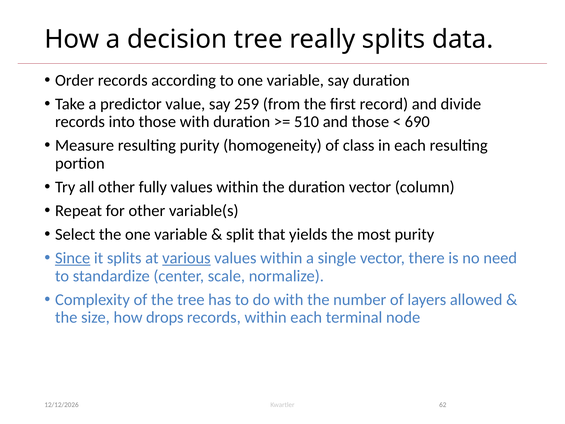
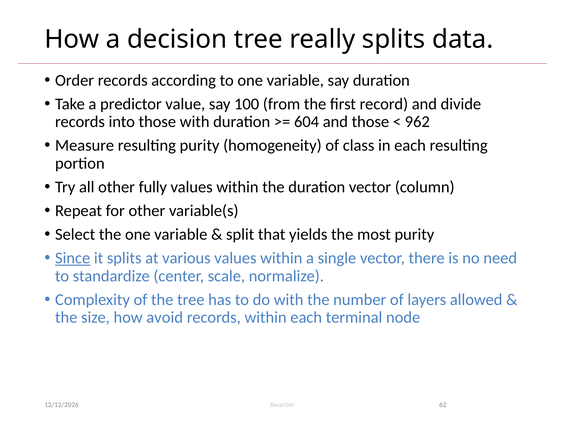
259: 259 -> 100
510: 510 -> 604
690: 690 -> 962
various underline: present -> none
drops: drops -> avoid
